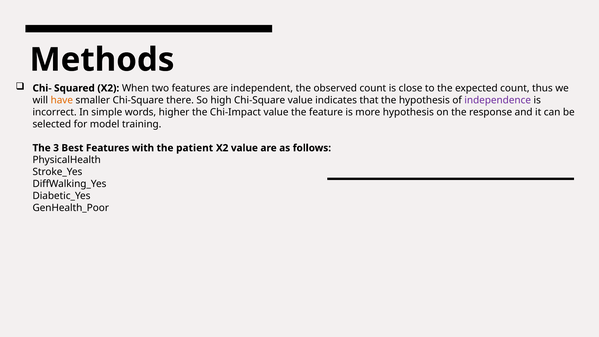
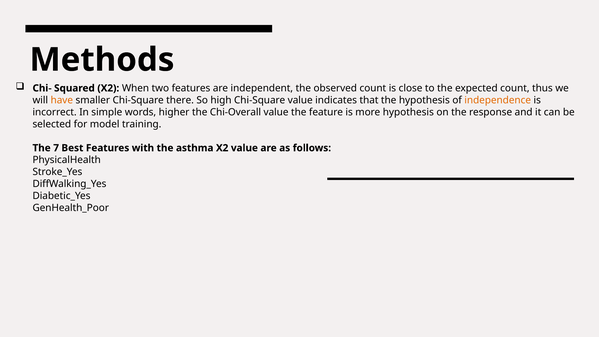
independence colour: purple -> orange
Chi-Impact: Chi-Impact -> Chi-Overall
3: 3 -> 7
patient: patient -> asthma
